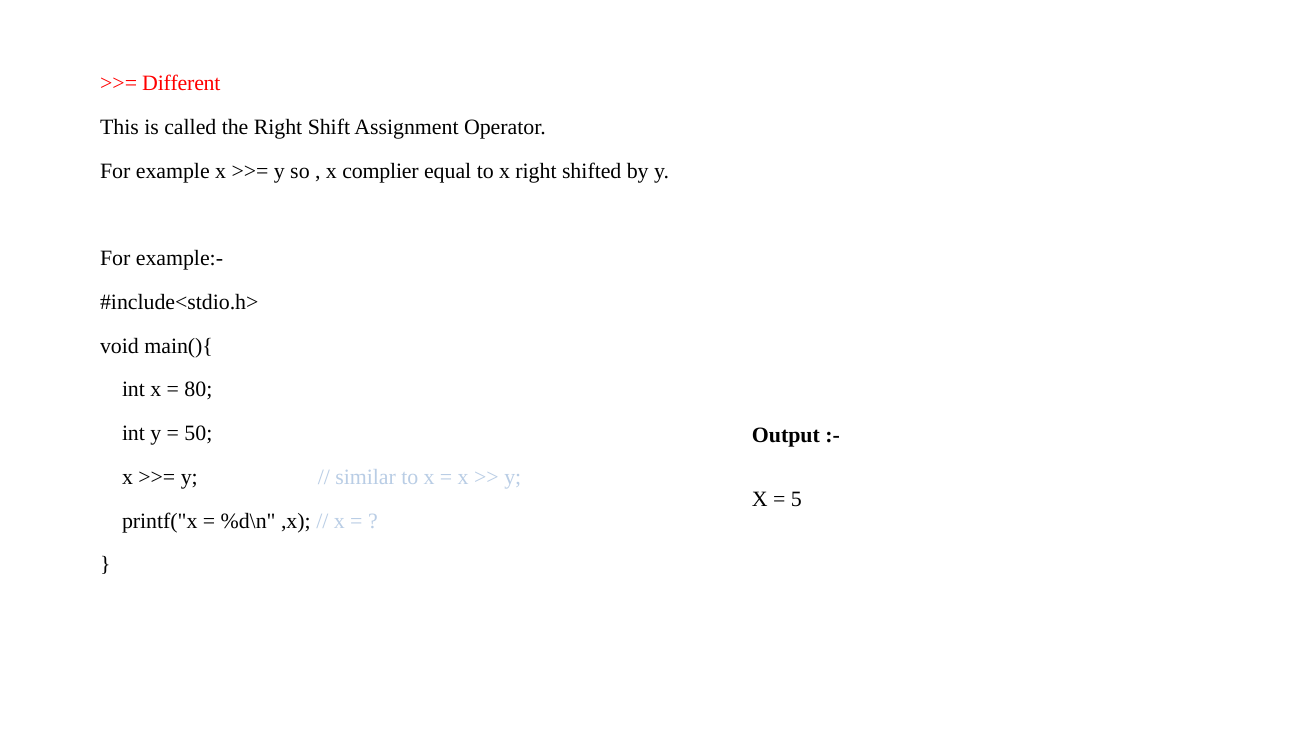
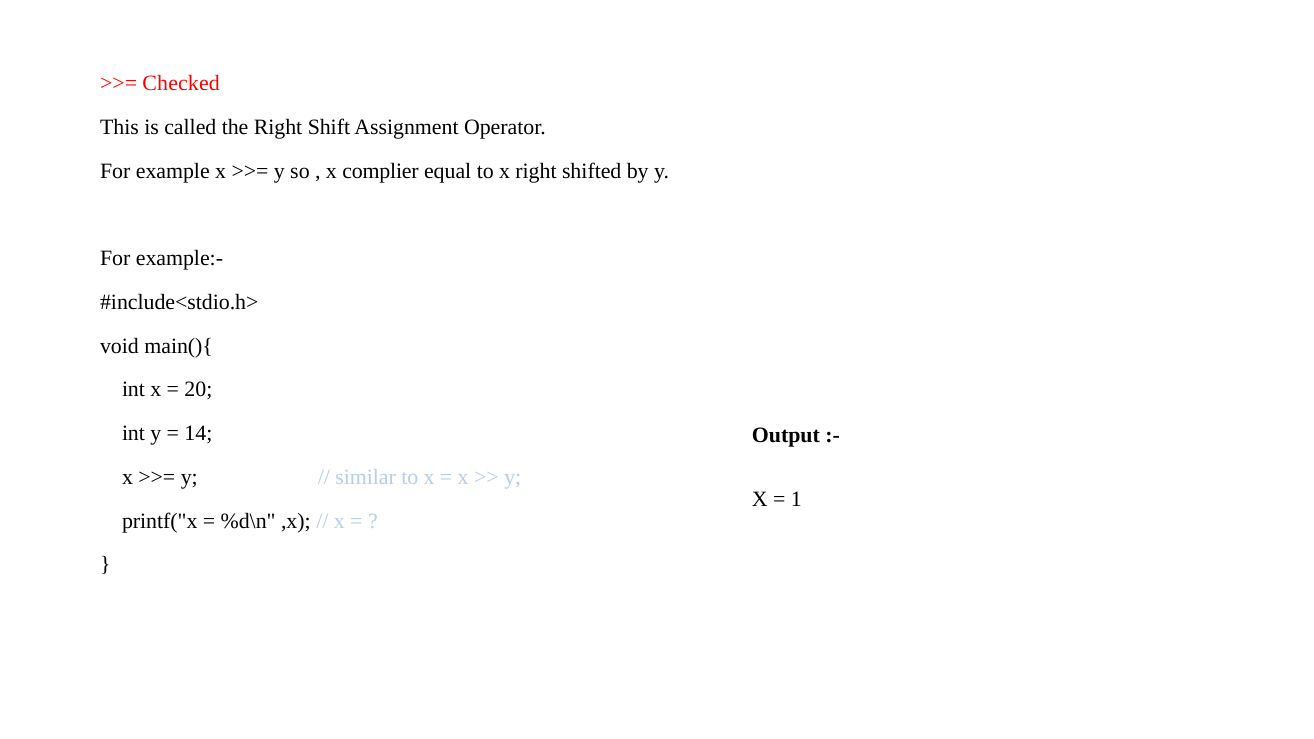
Different: Different -> Checked
80: 80 -> 20
50: 50 -> 14
5: 5 -> 1
